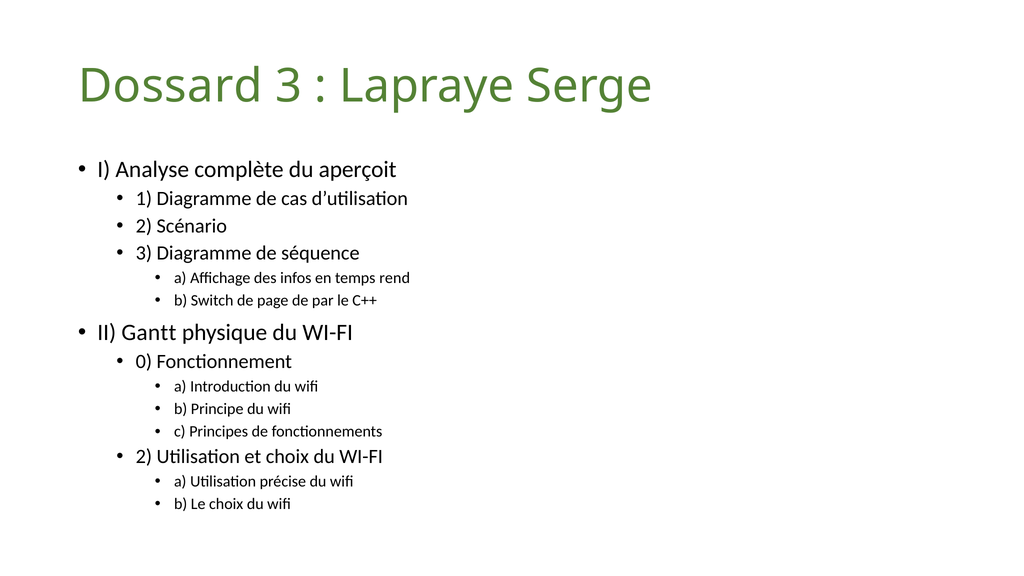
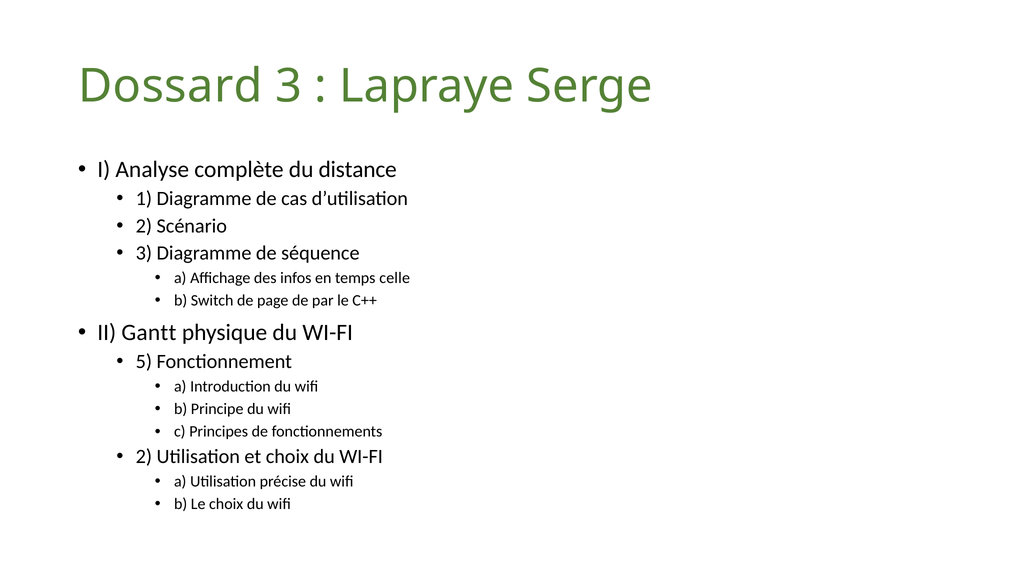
aperçoit: aperçoit -> distance
rend: rend -> celle
0: 0 -> 5
